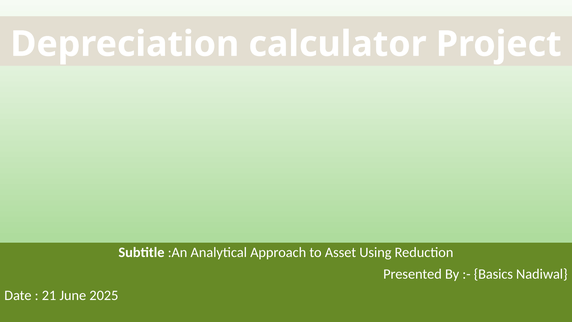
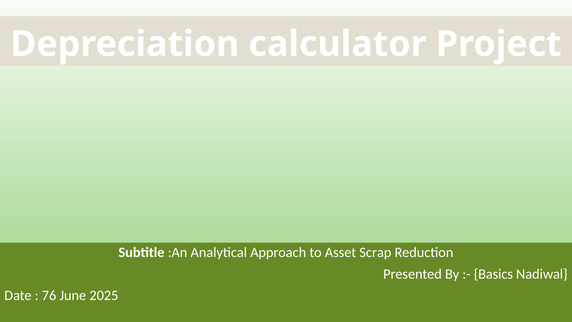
Using: Using -> Scrap
21: 21 -> 76
